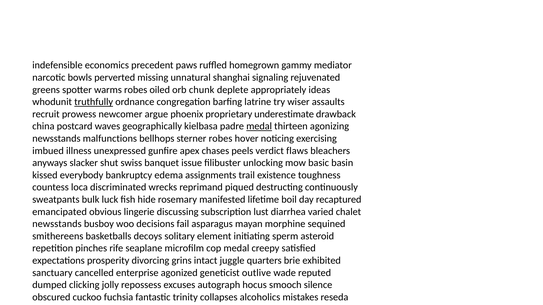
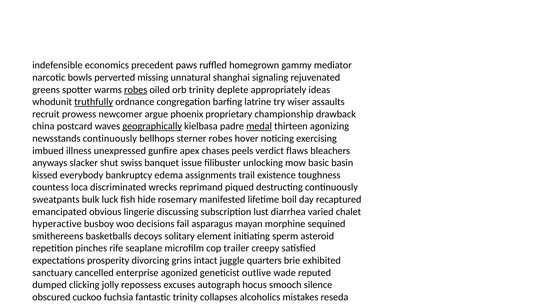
robes at (136, 90) underline: none -> present
orb chunk: chunk -> trinity
underestimate: underestimate -> championship
geographically underline: none -> present
newsstands malfunctions: malfunctions -> continuously
newsstands at (57, 224): newsstands -> hyperactive
cop medal: medal -> trailer
